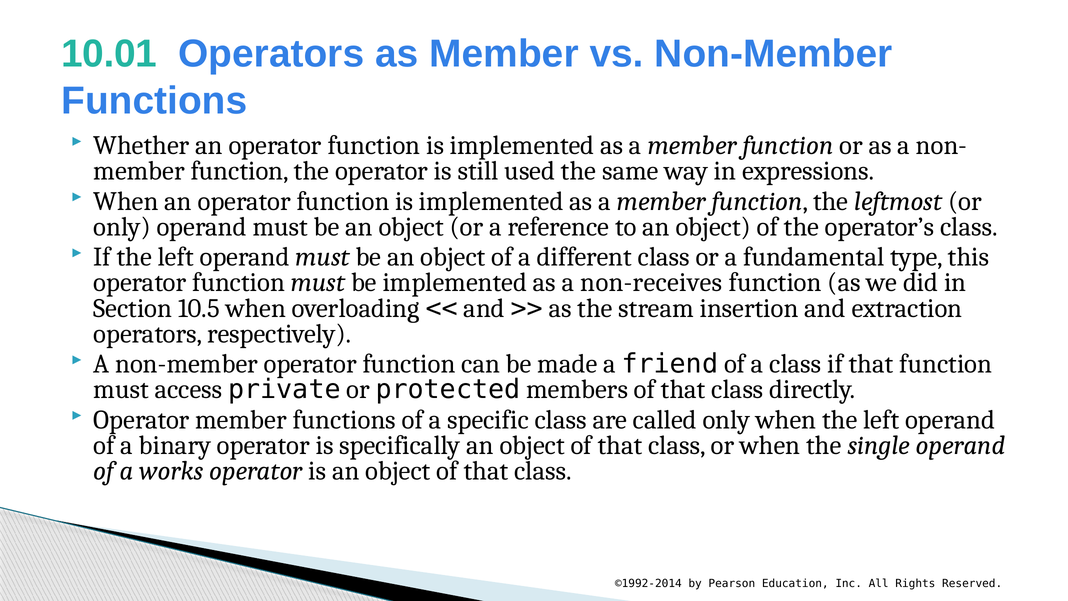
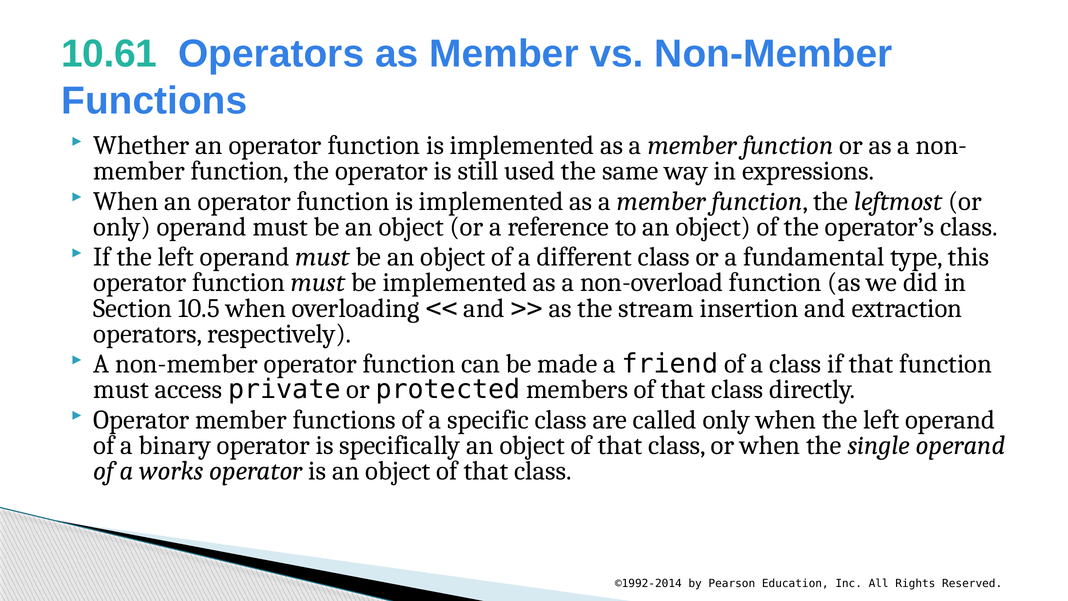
10.01: 10.01 -> 10.61
non-receives: non-receives -> non-overload
